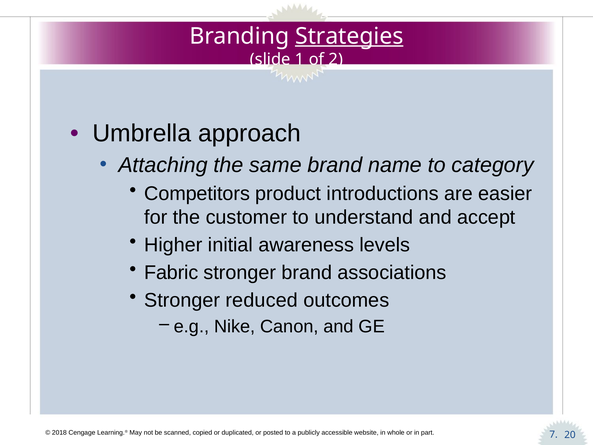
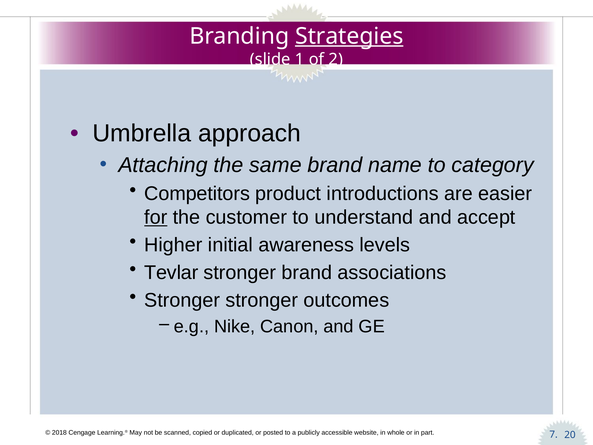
for underline: none -> present
Fabric: Fabric -> Tevlar
Stronger reduced: reduced -> stronger
